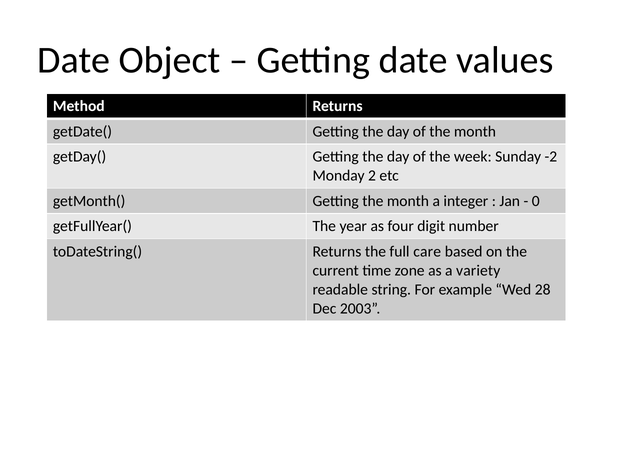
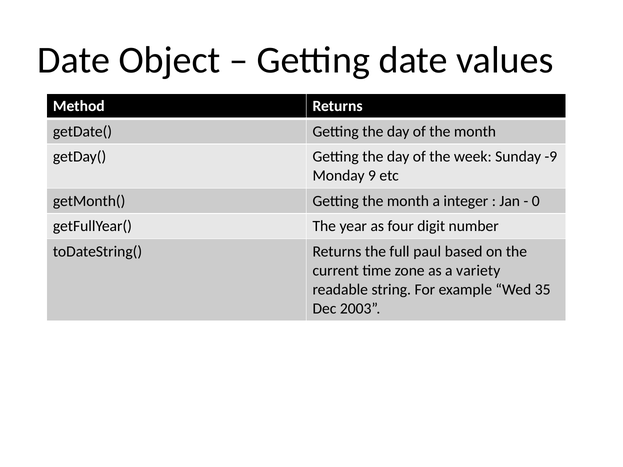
-2: -2 -> -9
2: 2 -> 9
care: care -> paul
28: 28 -> 35
